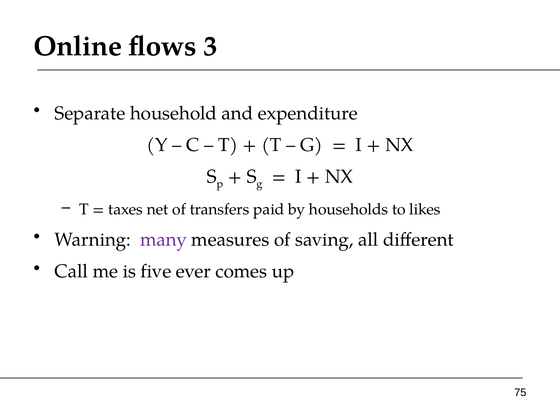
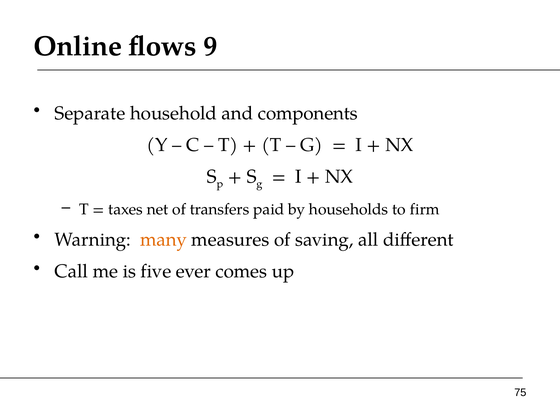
3: 3 -> 9
expenditure: expenditure -> components
likes: likes -> firm
many colour: purple -> orange
